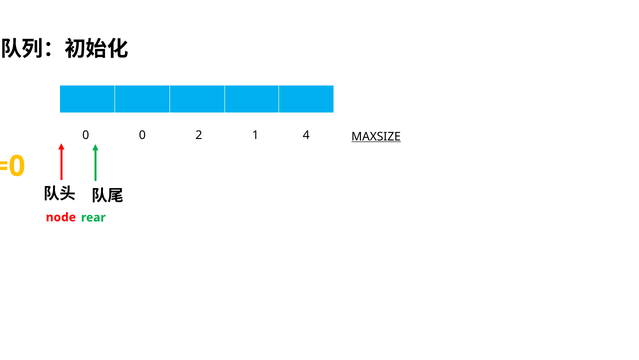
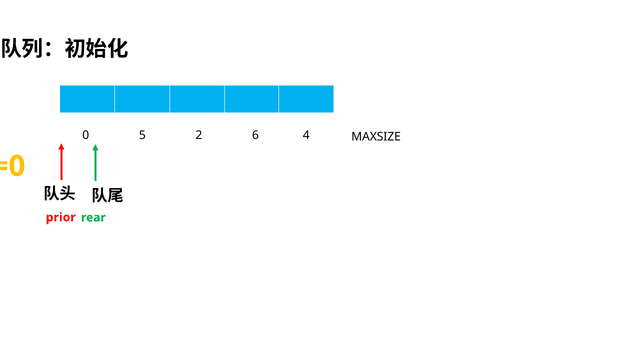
0 0: 0 -> 5
1: 1 -> 6
MAXSIZE underline: present -> none
node: node -> prior
